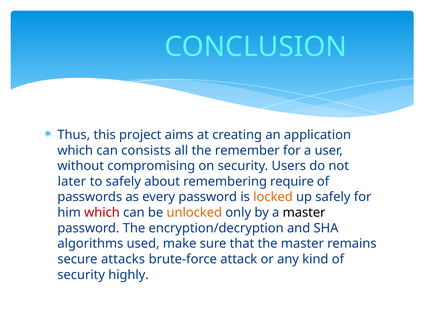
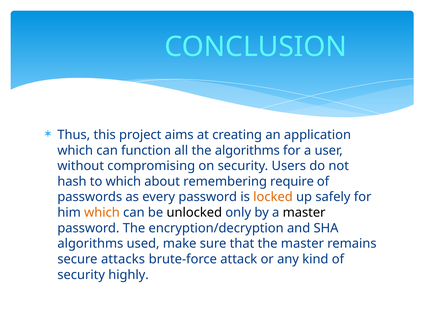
consists: consists -> function
the remember: remember -> algorithms
later: later -> hash
to safely: safely -> which
which at (102, 213) colour: red -> orange
unlocked colour: orange -> black
